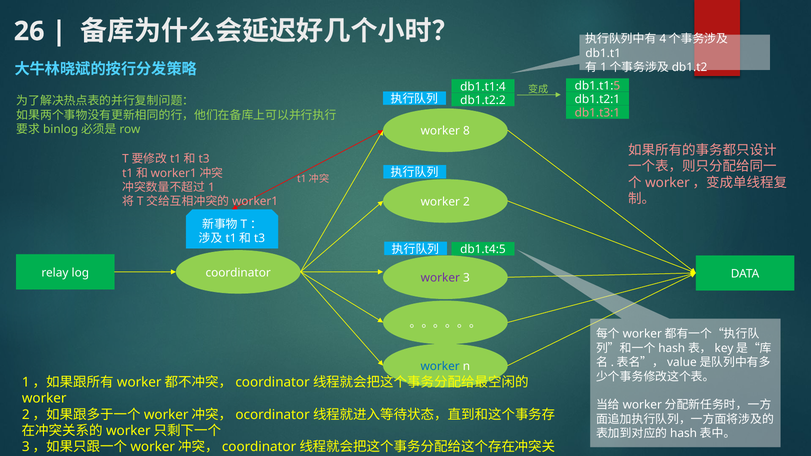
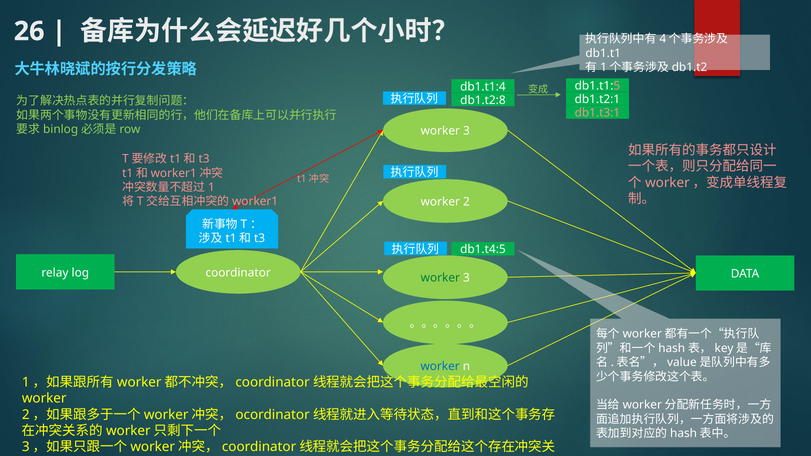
db1.t2:2: db1.t2:2 -> db1.t2:8
8 at (466, 131): 8 -> 3
worker at (440, 278) colour: purple -> green
